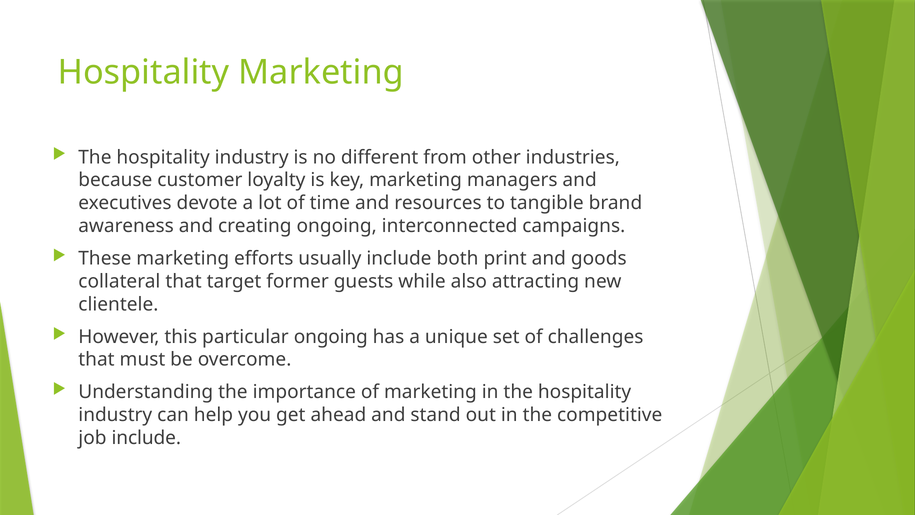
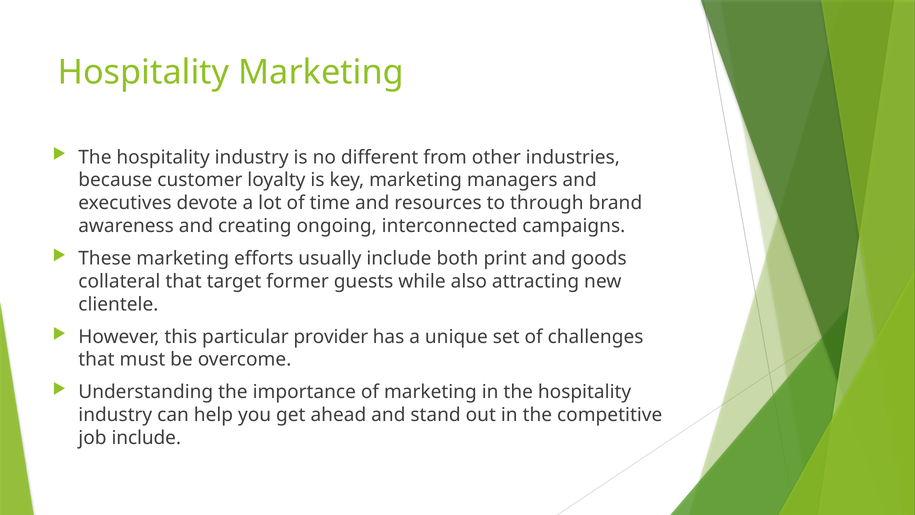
tangible: tangible -> through
particular ongoing: ongoing -> provider
